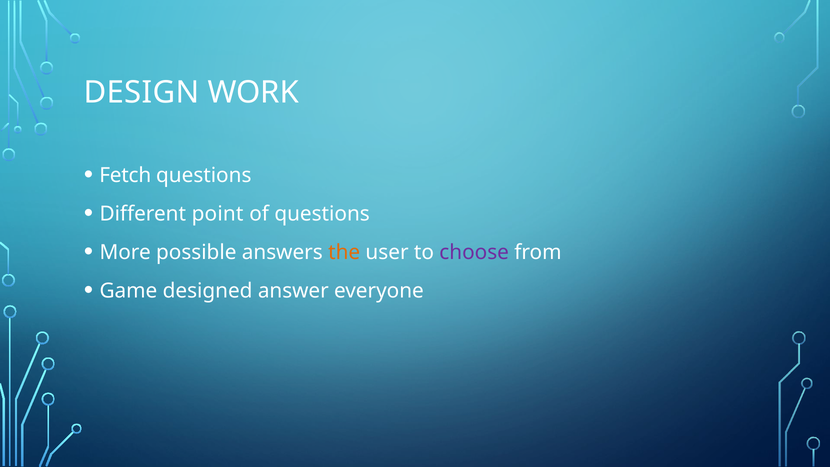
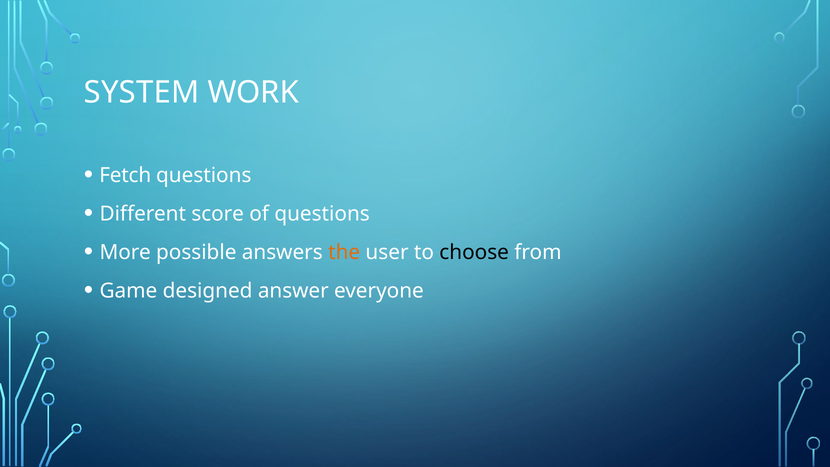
DESIGN: DESIGN -> SYSTEM
point: point -> score
choose colour: purple -> black
